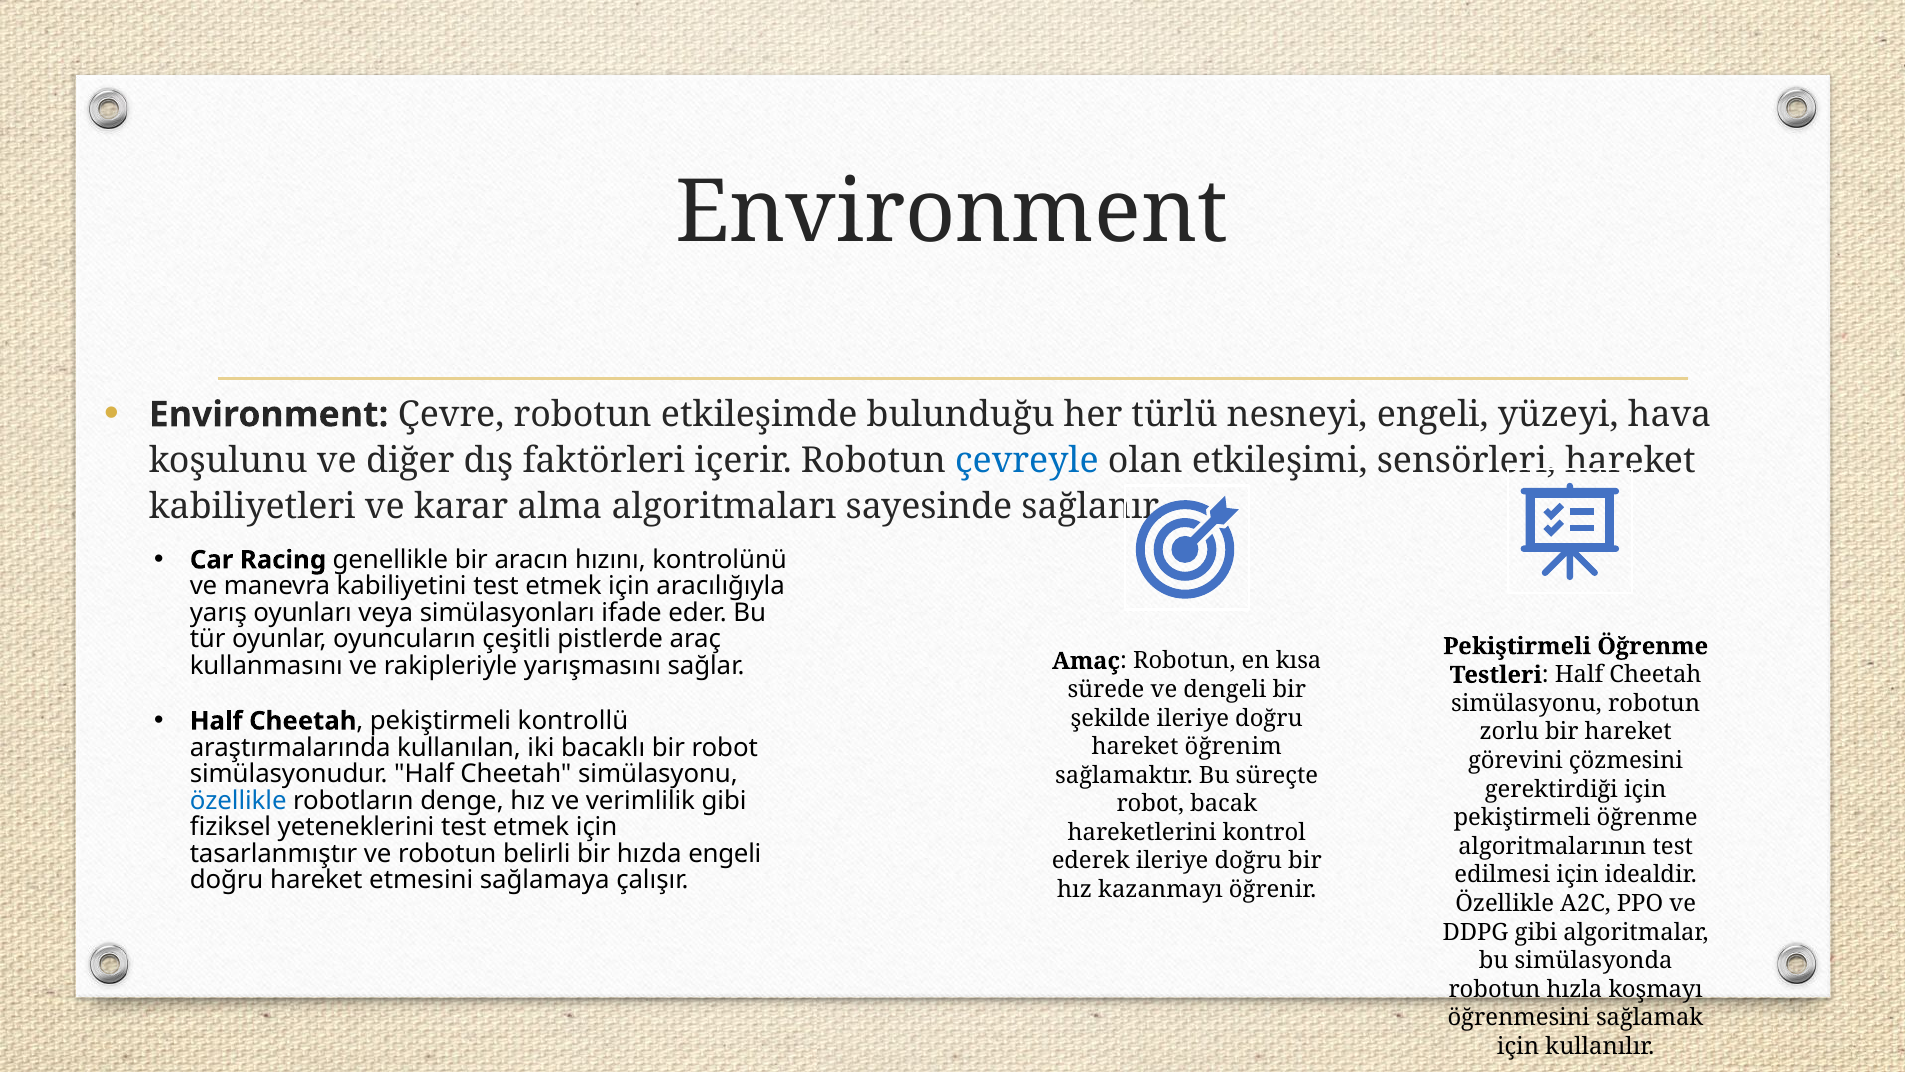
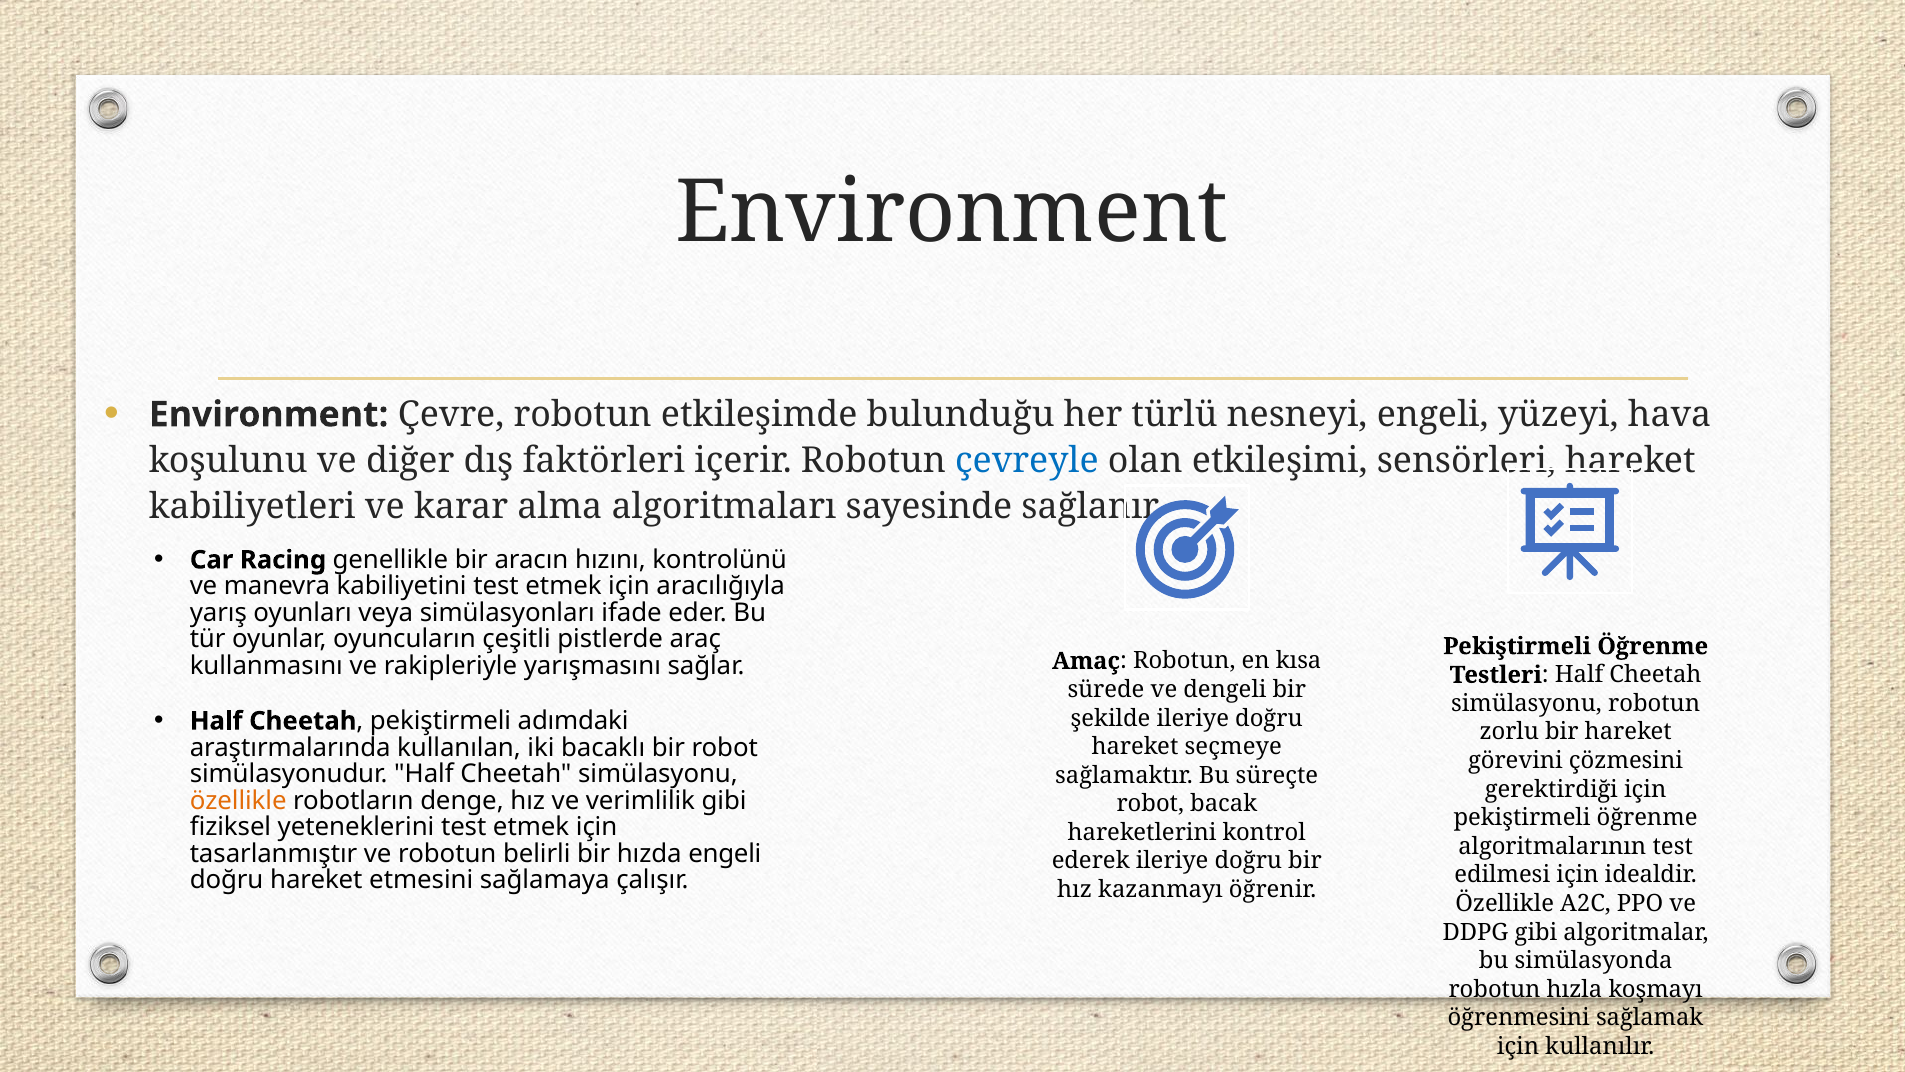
kontrollü: kontrollü -> adımdaki
öğrenim: öğrenim -> seçmeye
özellikle at (238, 800) colour: blue -> orange
